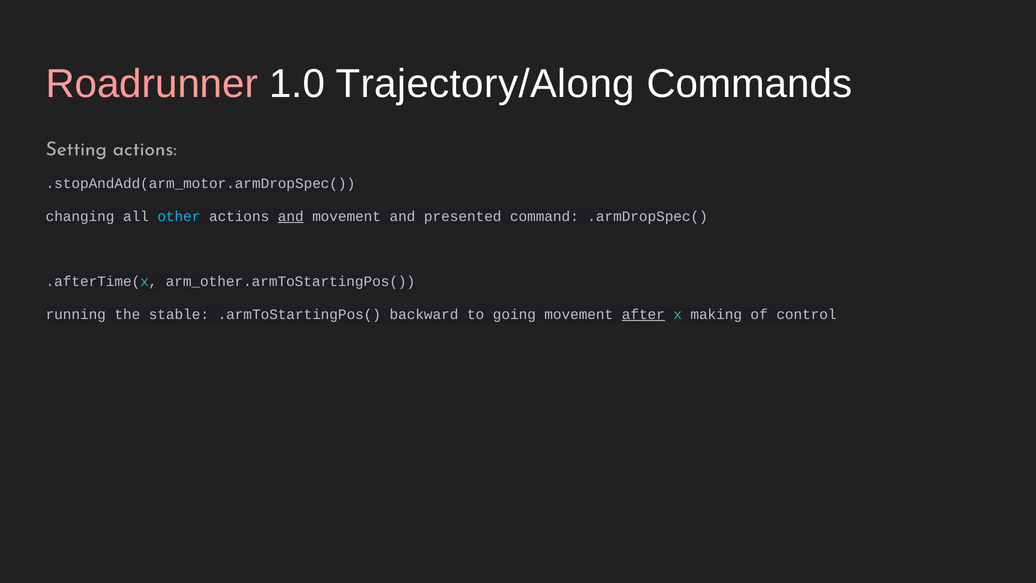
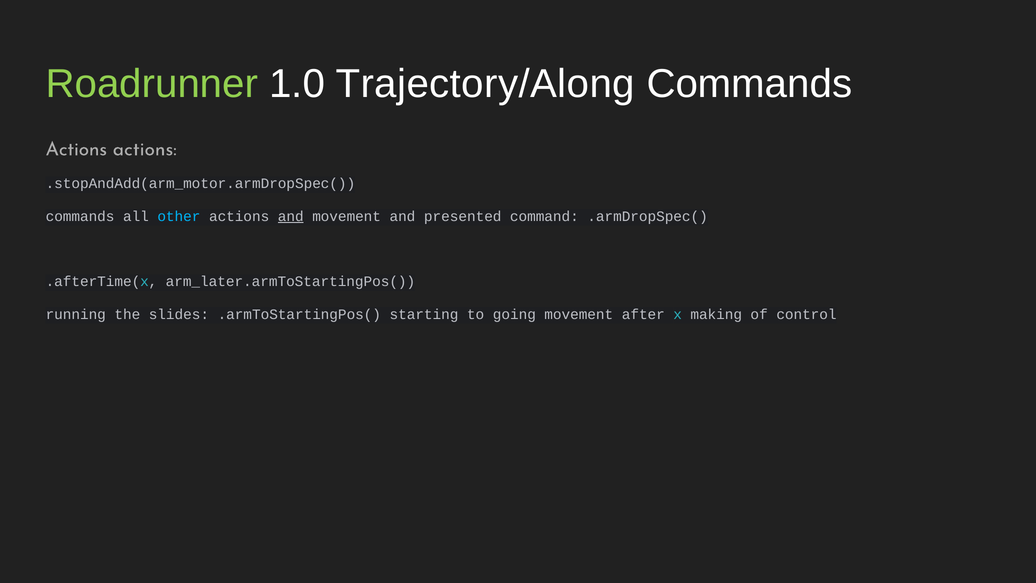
Roadrunner colour: pink -> light green
Setting at (76, 149): Setting -> Actions
changing at (80, 216): changing -> commands
arm_other.armToStartingPos(: arm_other.armToStartingPos( -> arm_later.armToStartingPos(
stable: stable -> slides
backward: backward -> starting
after underline: present -> none
